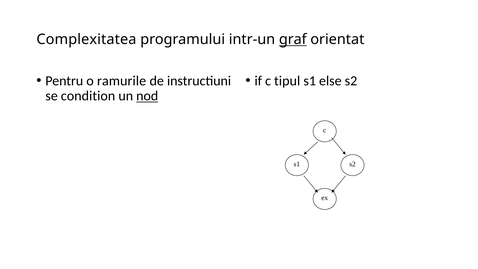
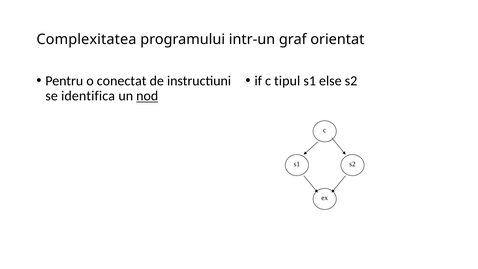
graf underline: present -> none
ramurile: ramurile -> conectat
condition: condition -> identifica
